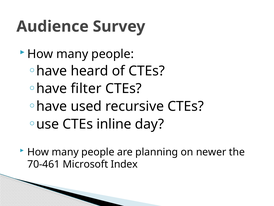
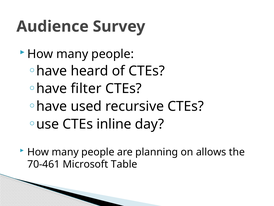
newer: newer -> allows
Index: Index -> Table
